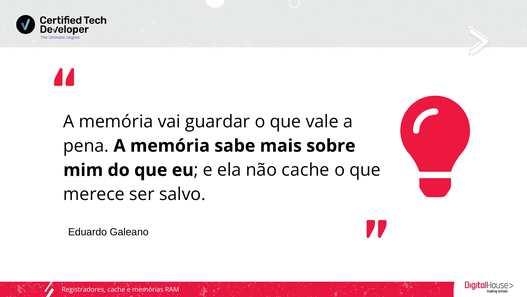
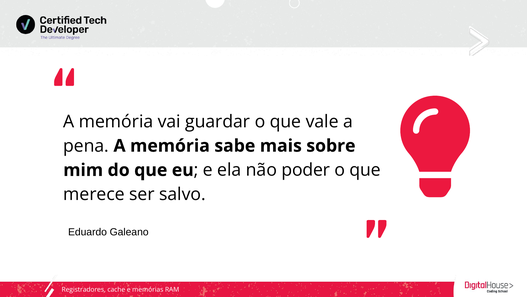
não cache: cache -> poder
